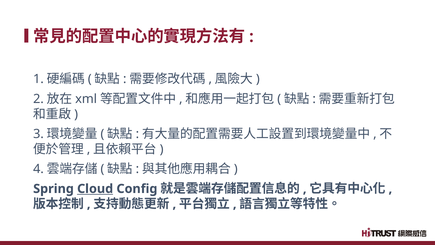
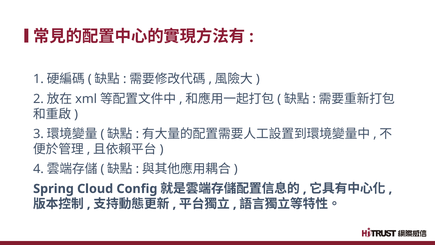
Cloud underline: present -> none
